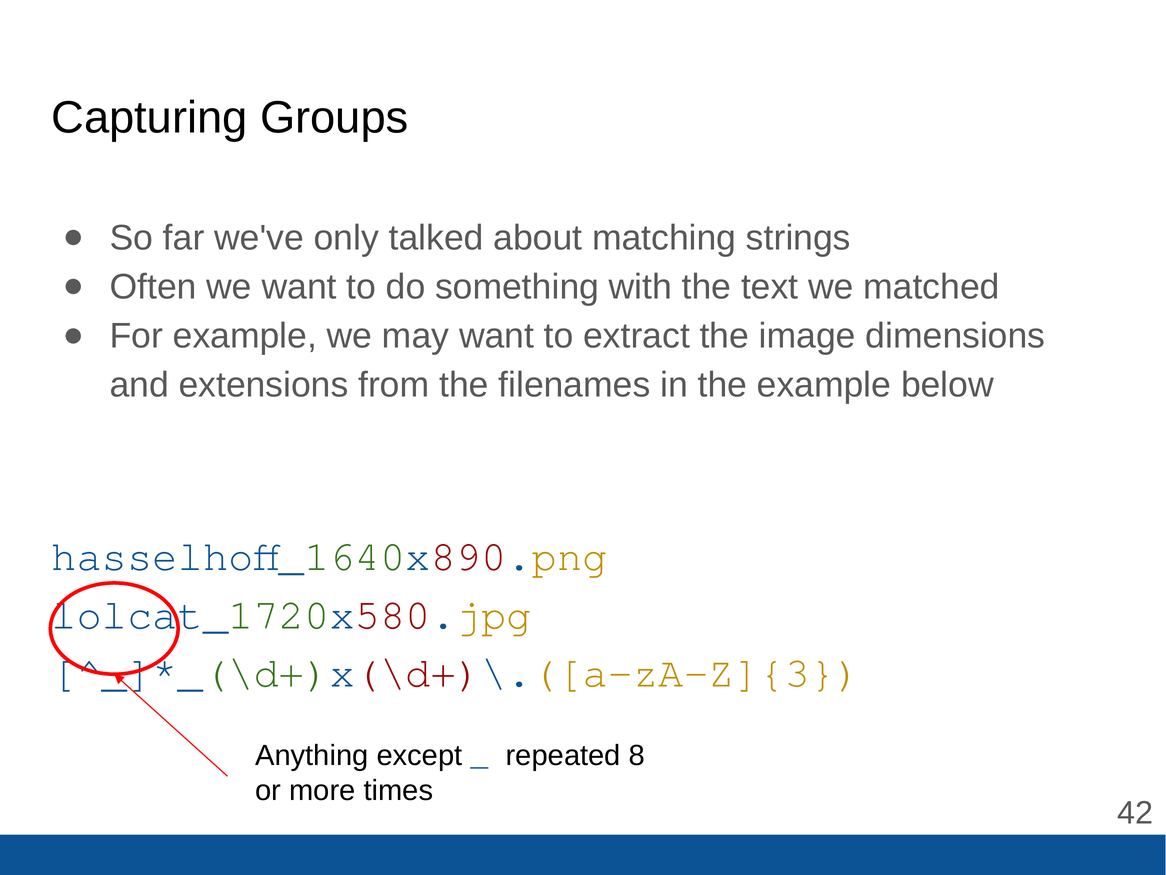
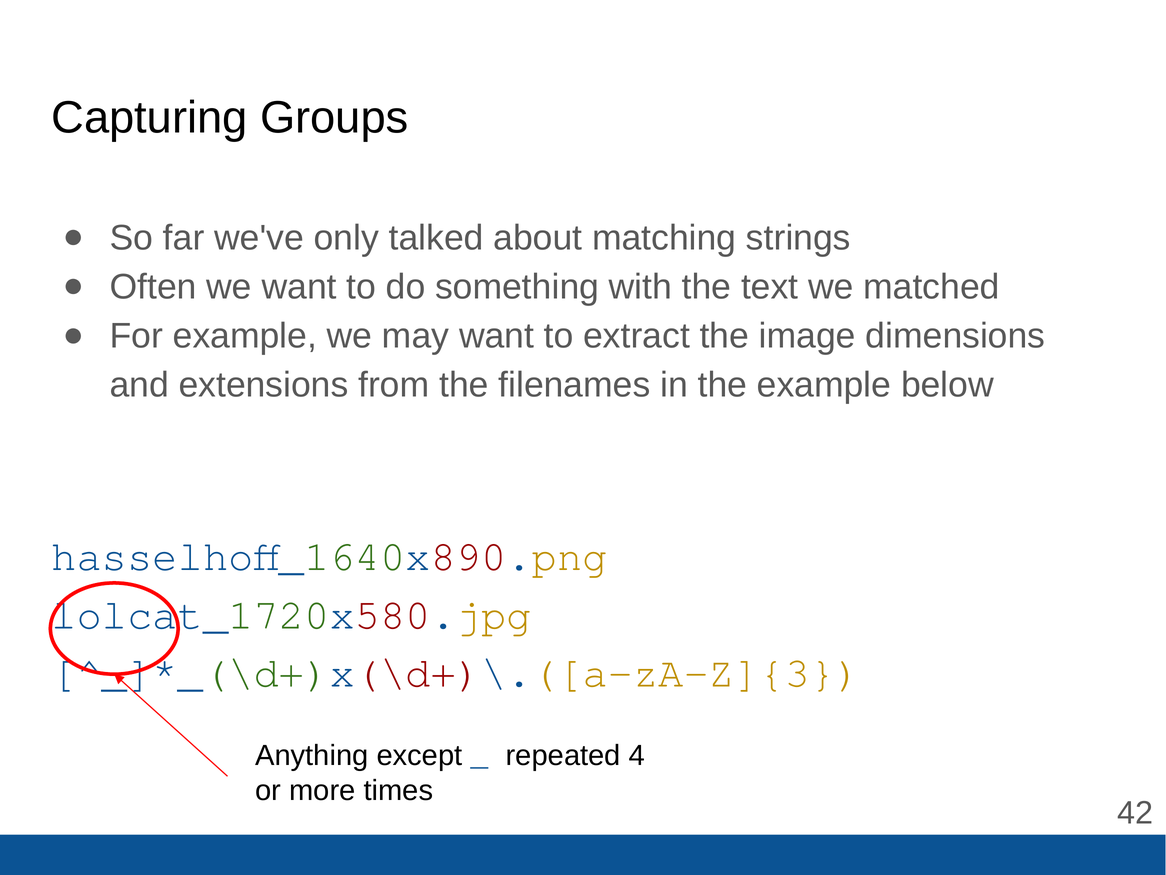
8: 8 -> 4
